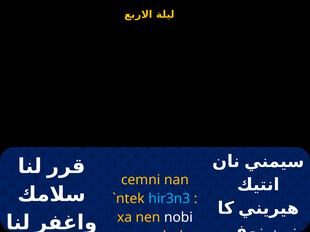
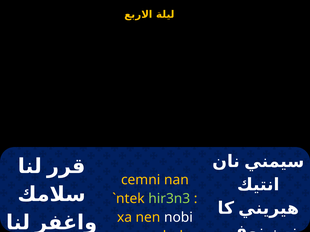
hir3n3 colour: light blue -> light green
